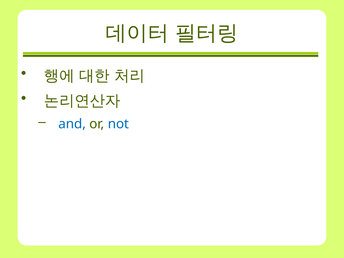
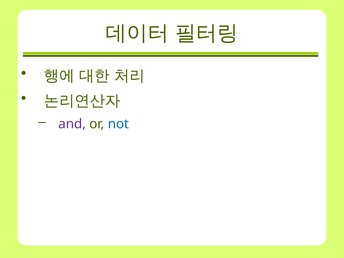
and colour: blue -> purple
